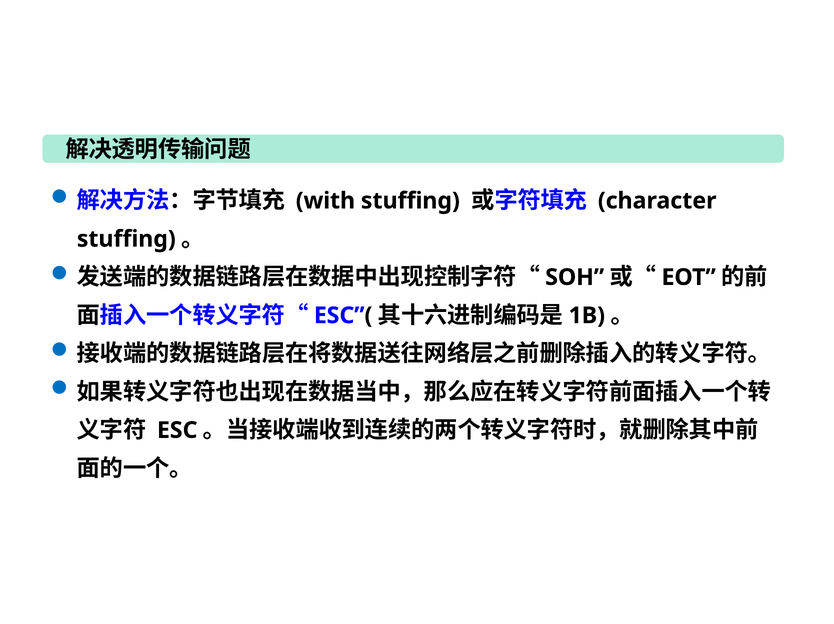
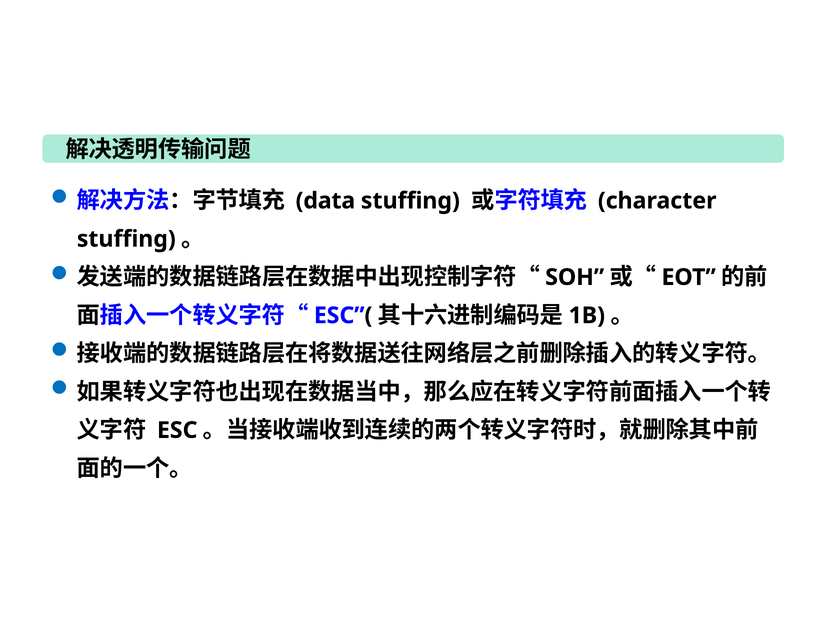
with: with -> data
